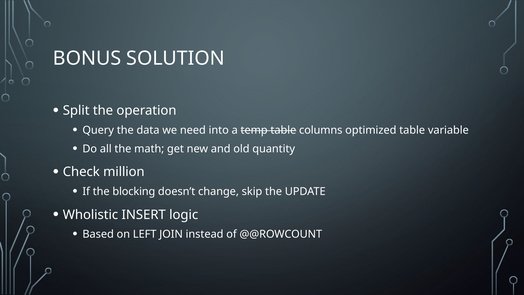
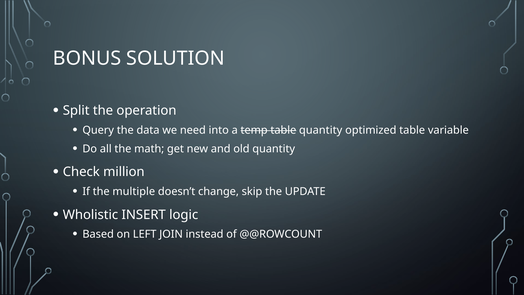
table columns: columns -> quantity
blocking: blocking -> multiple
